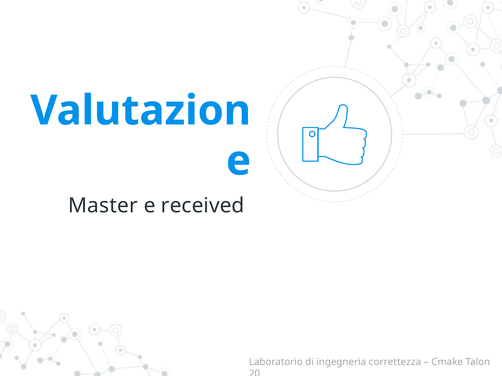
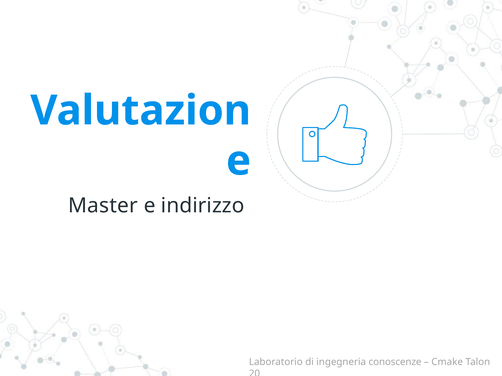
received: received -> indirizzo
correttezza: correttezza -> conoscenze
